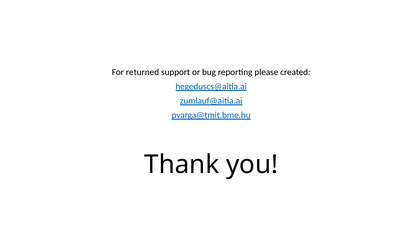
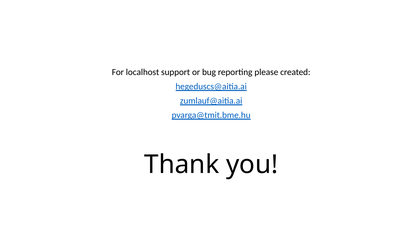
returned: returned -> localhost
